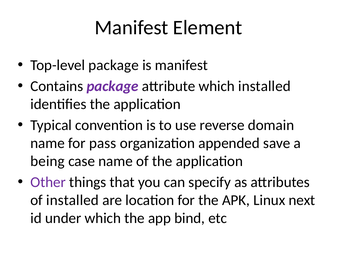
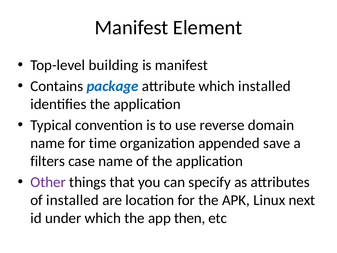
Top-level package: package -> building
package at (113, 86) colour: purple -> blue
pass: pass -> time
being: being -> filters
bind: bind -> then
